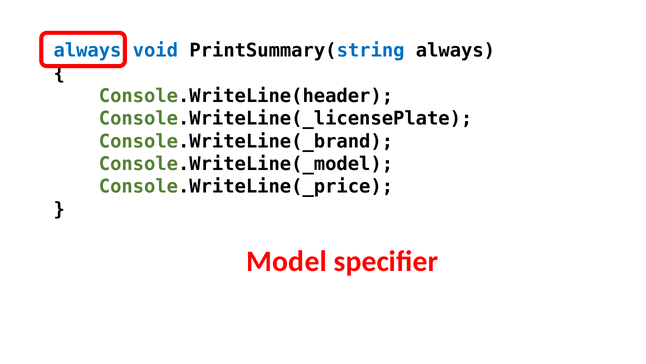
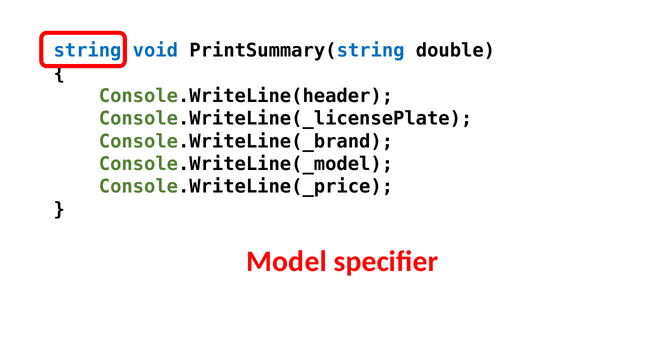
always at (87, 51): always -> string
PrintSummary(string always: always -> double
